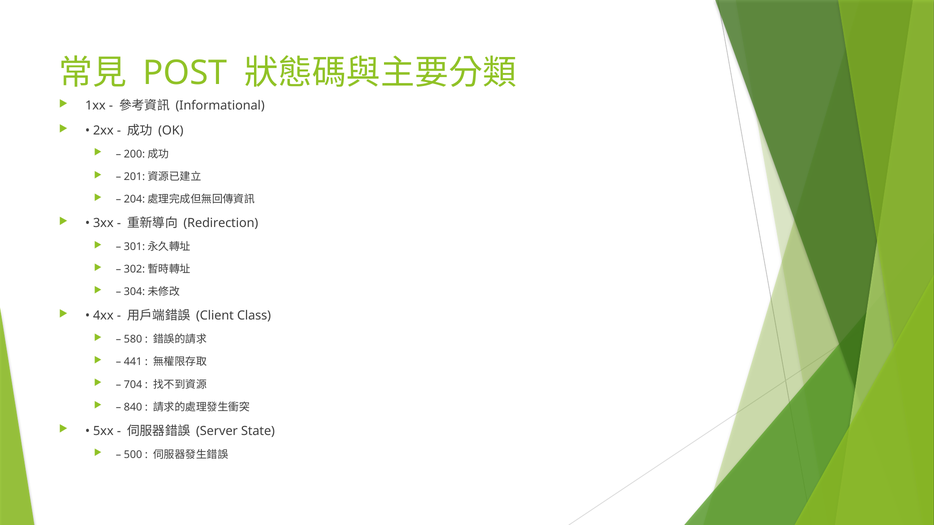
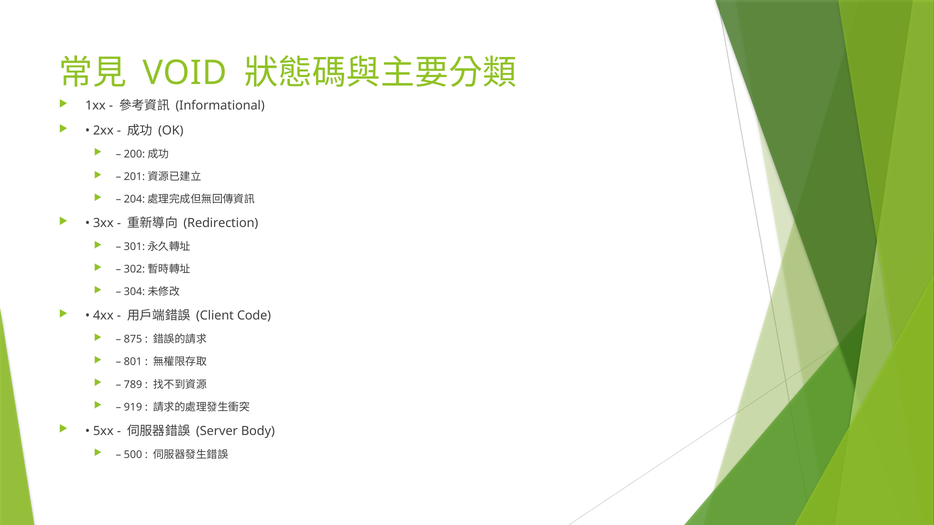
POST: POST -> VOID
Class: Class -> Code
580: 580 -> 875
441: 441 -> 801
704: 704 -> 789
840: 840 -> 919
State: State -> Body
